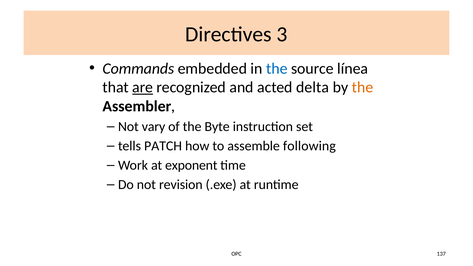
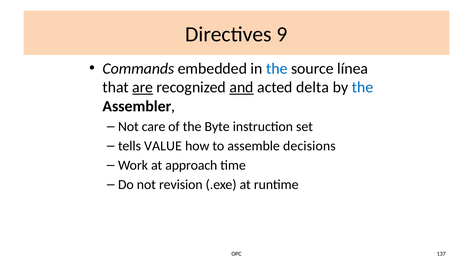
3: 3 -> 9
and underline: none -> present
the at (363, 87) colour: orange -> blue
vary: vary -> care
PATCH: PATCH -> VALUE
following: following -> decisions
exponent: exponent -> approach
